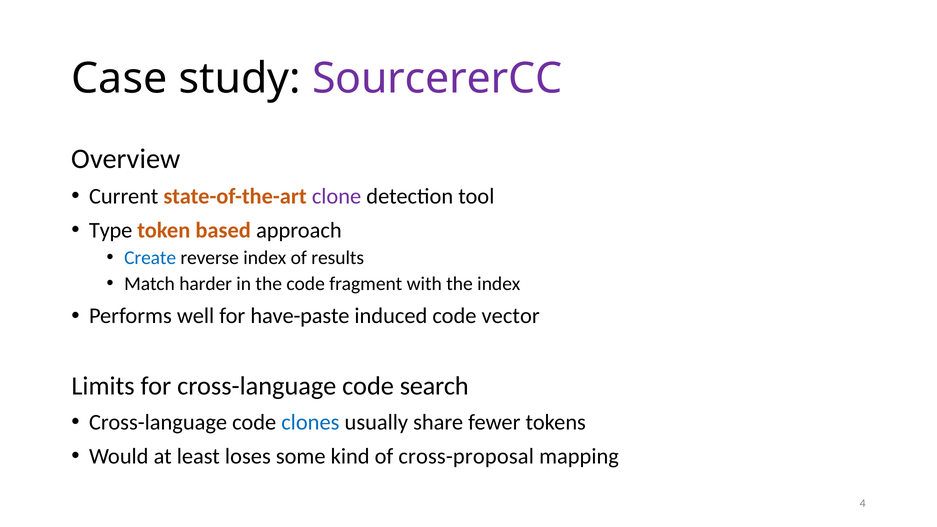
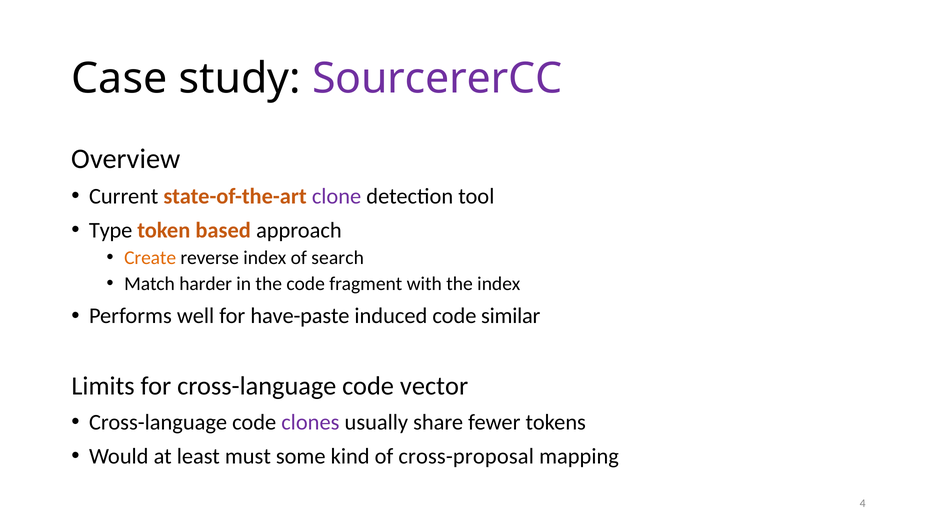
Create colour: blue -> orange
results: results -> search
vector: vector -> similar
search: search -> vector
clones colour: blue -> purple
loses: loses -> must
